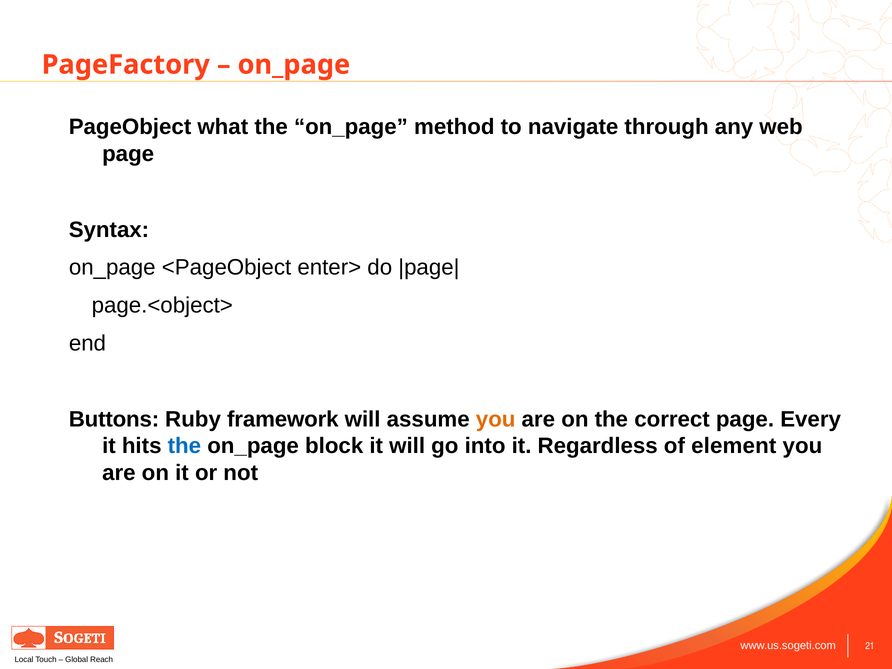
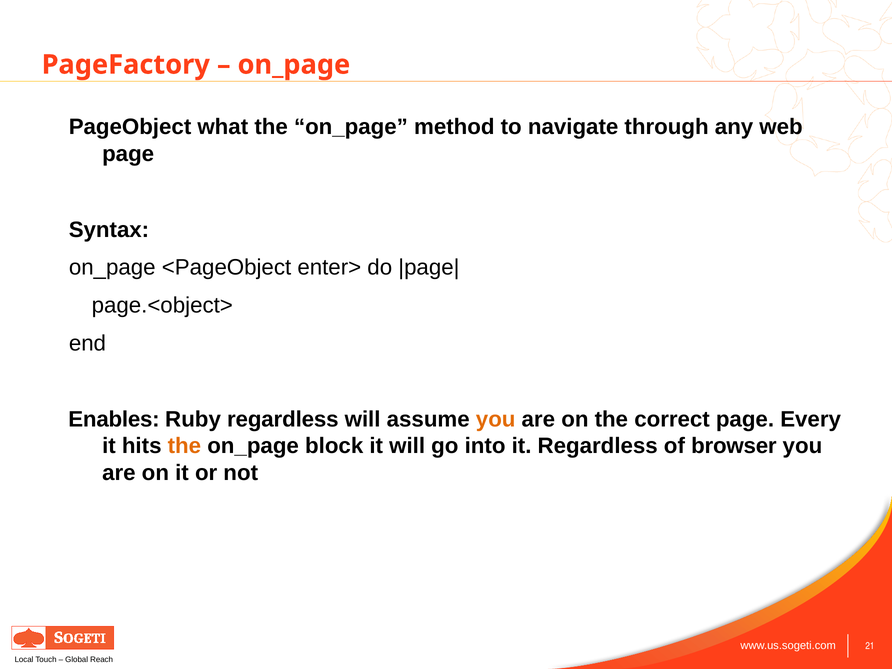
Buttons: Buttons -> Enables
Ruby framework: framework -> regardless
the at (184, 446) colour: blue -> orange
element: element -> browser
